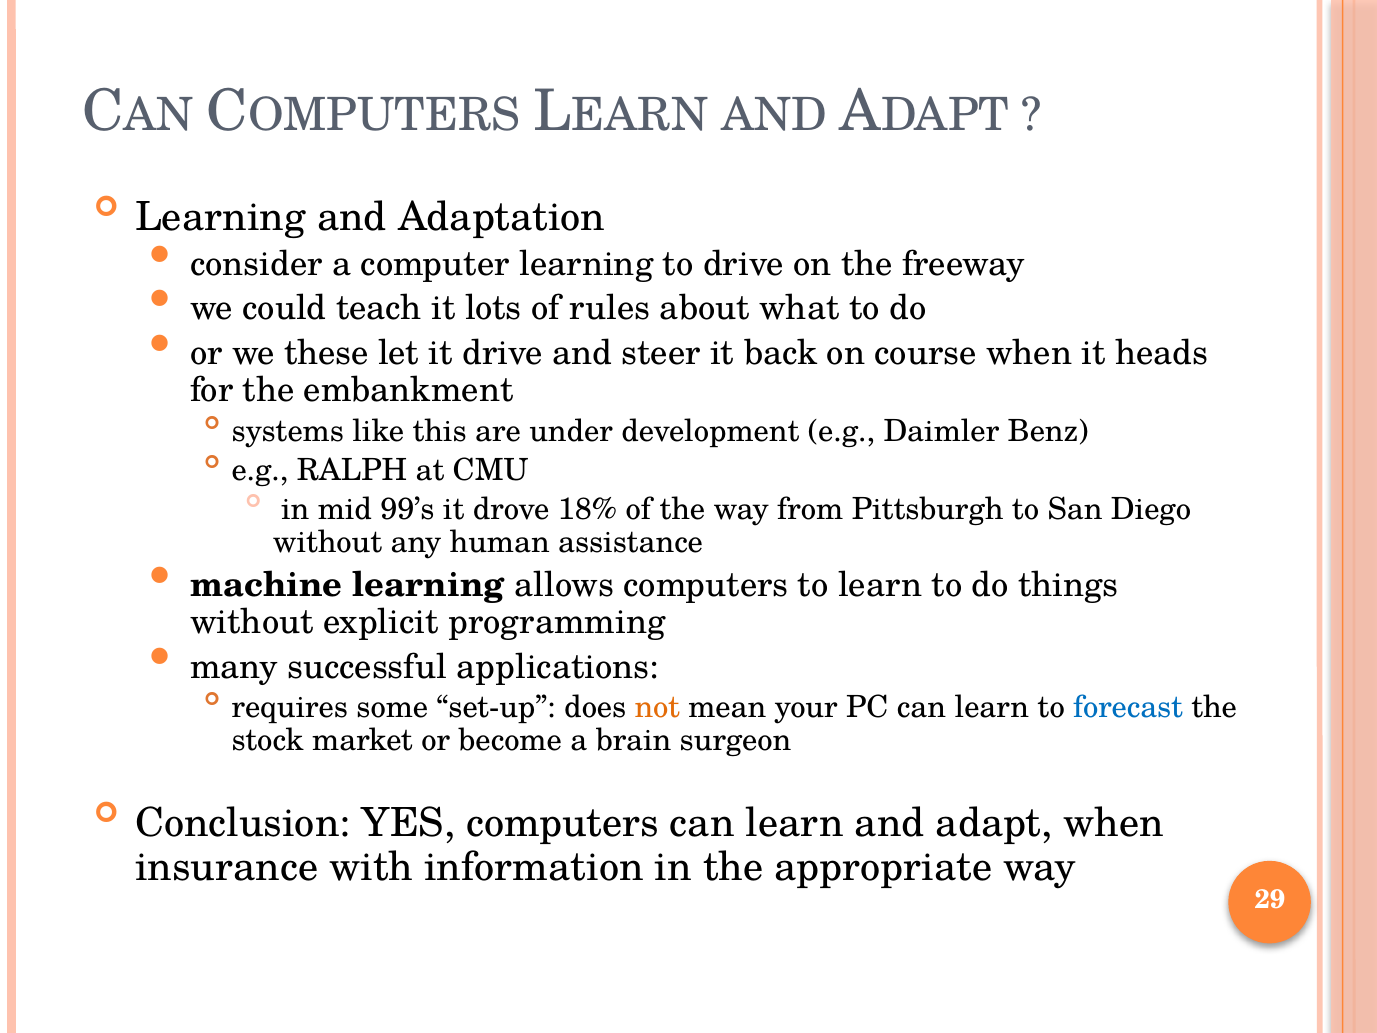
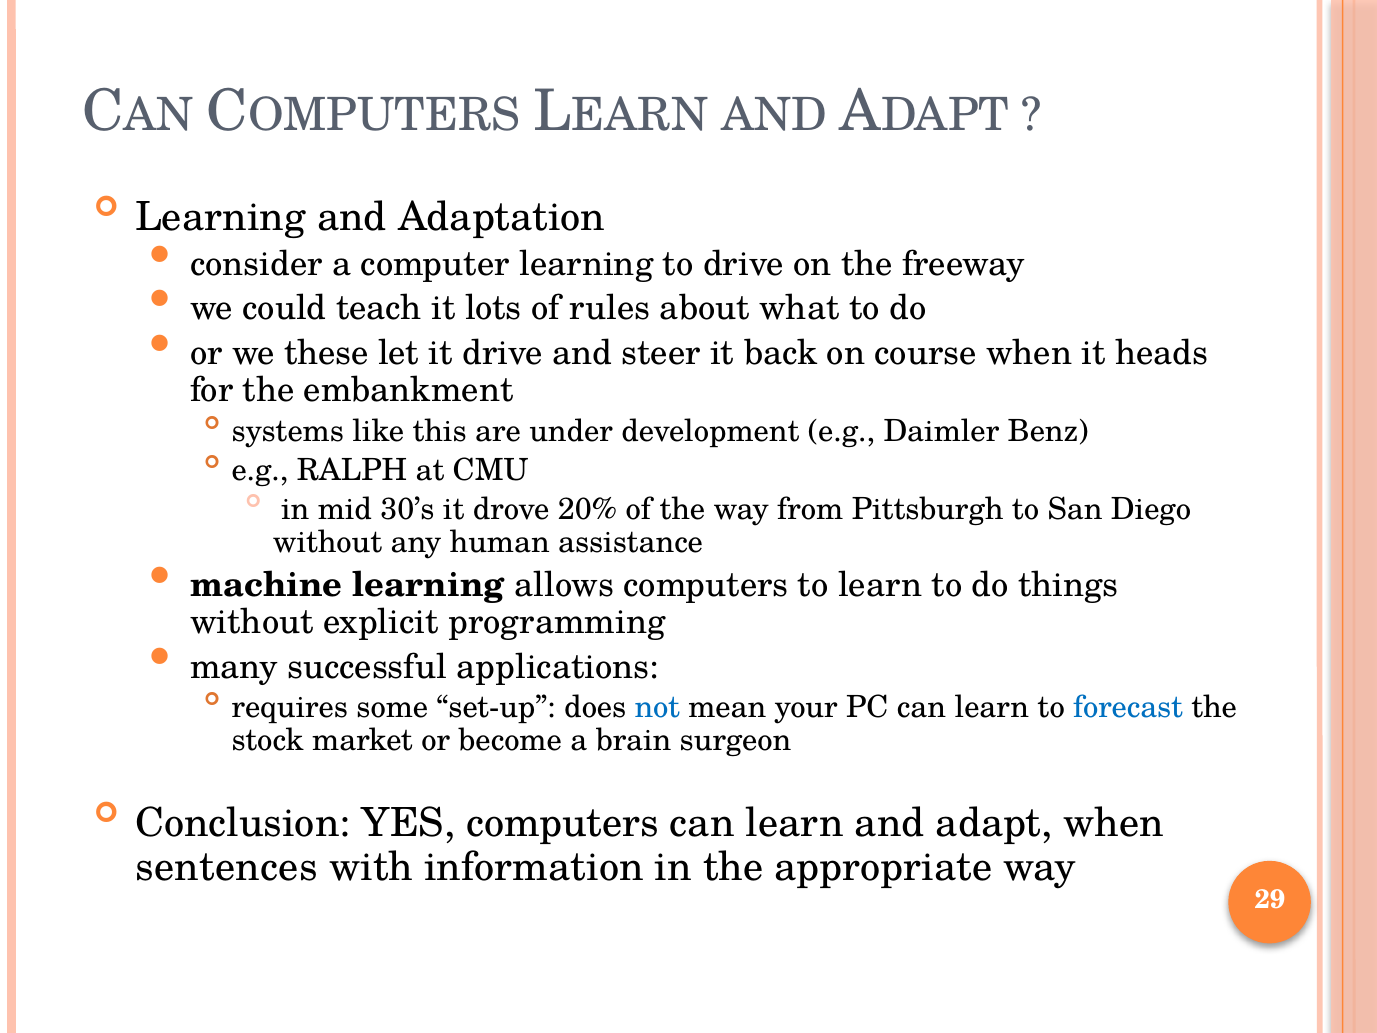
99’s: 99’s -> 30’s
18%: 18% -> 20%
not colour: orange -> blue
insurance: insurance -> sentences
